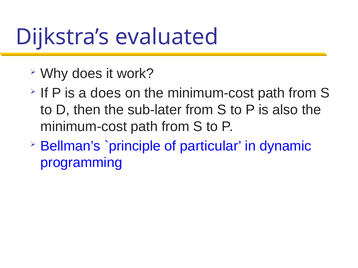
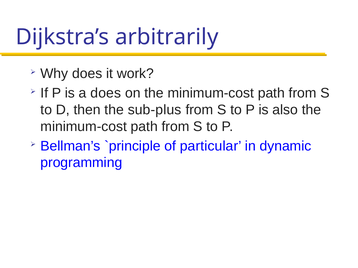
evaluated: evaluated -> arbitrarily
sub-later: sub-later -> sub-plus
